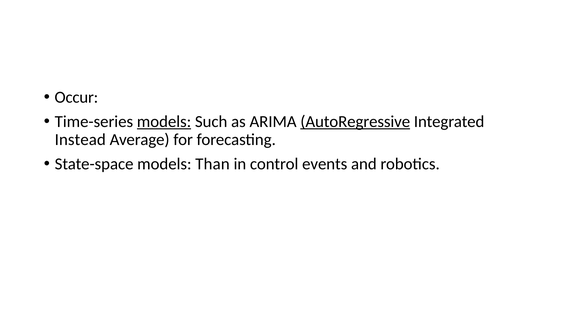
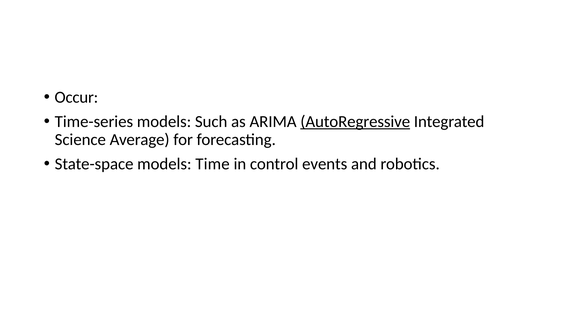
models at (164, 122) underline: present -> none
Instead: Instead -> Science
Than: Than -> Time
